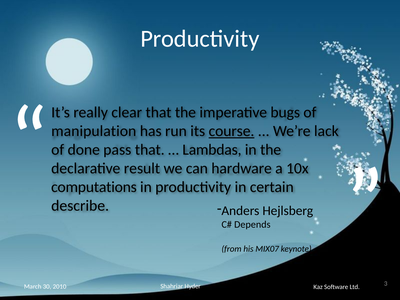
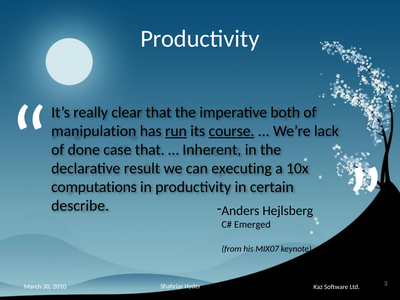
bugs: bugs -> both
run underline: none -> present
pass: pass -> case
Lambdas: Lambdas -> Inherent
hardware: hardware -> executing
Depends: Depends -> Emerged
